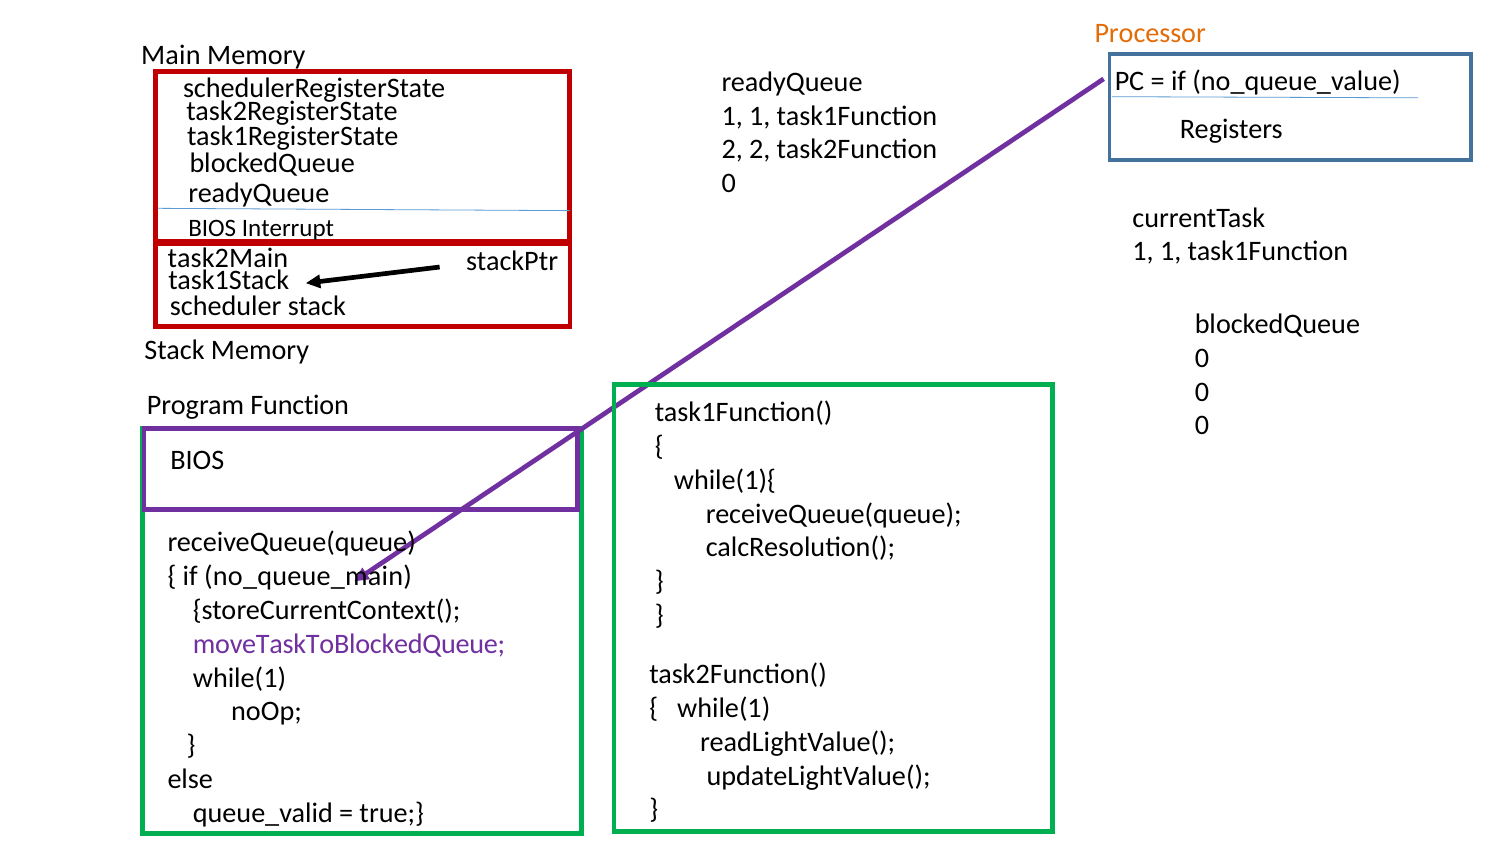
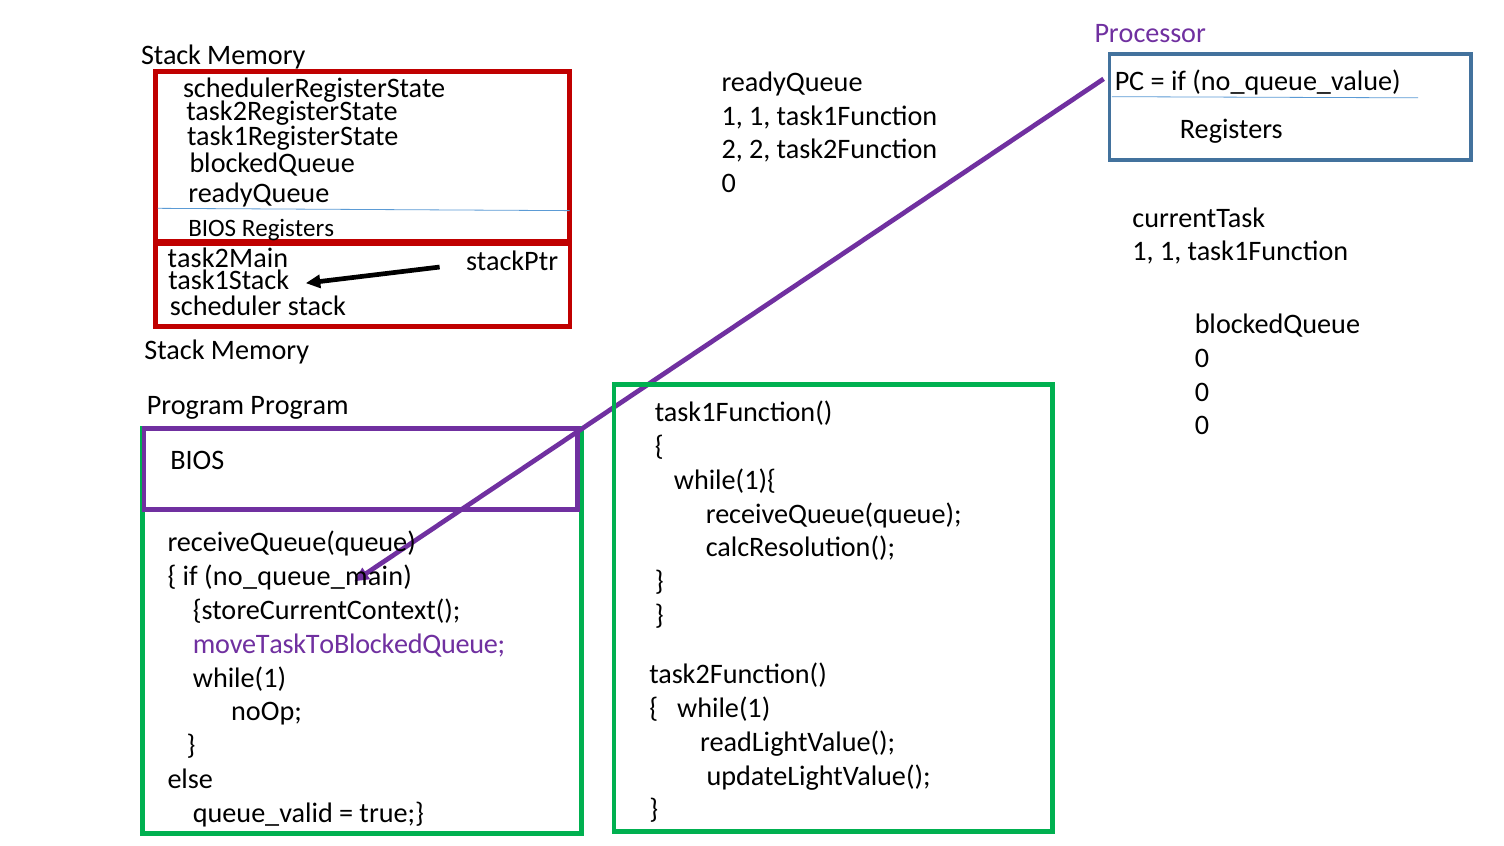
Processor colour: orange -> purple
Main at (171, 55): Main -> Stack
Interrupt at (288, 228): Interrupt -> Registers
Program Function: Function -> Program
